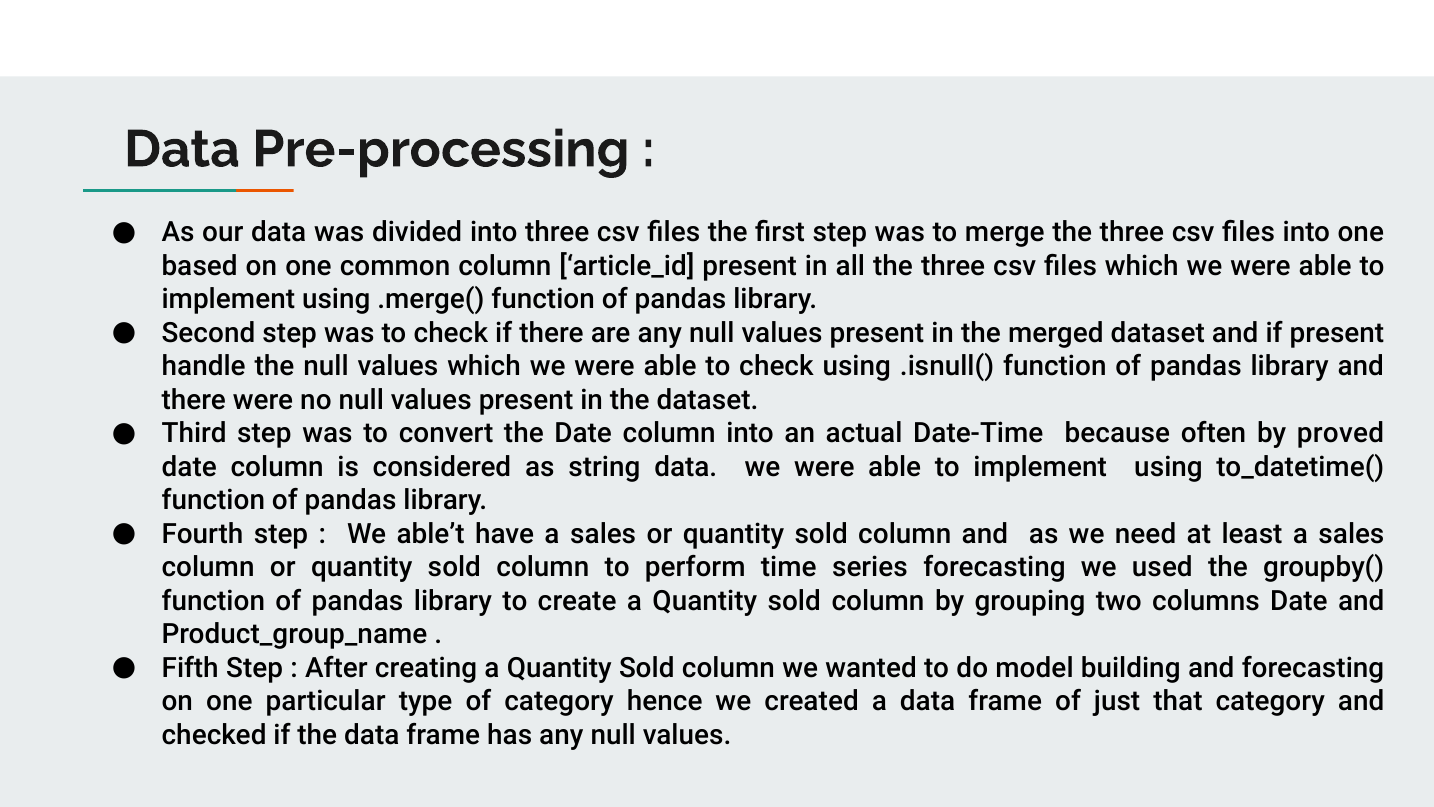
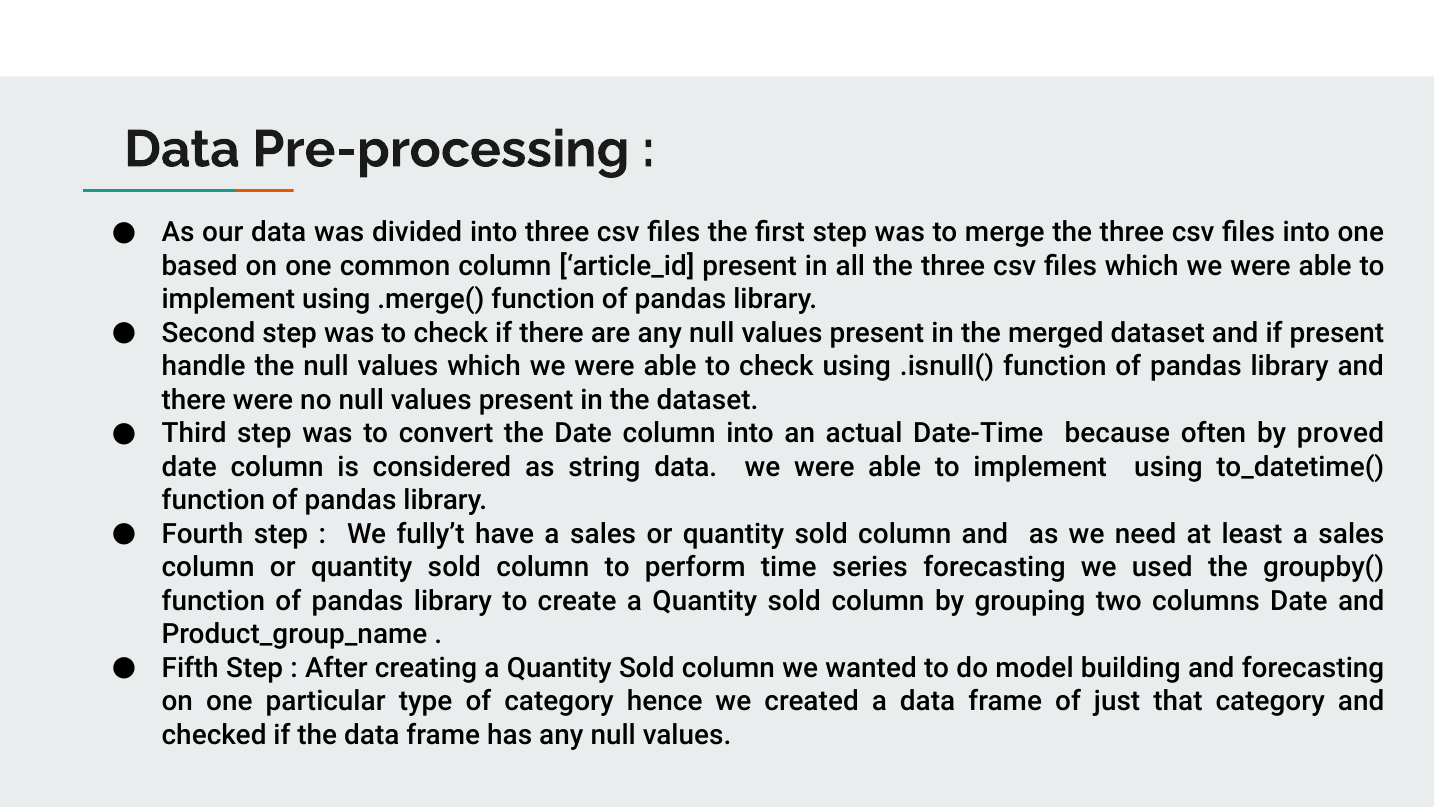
able’t: able’t -> fully’t
